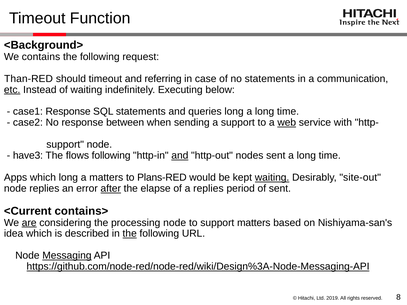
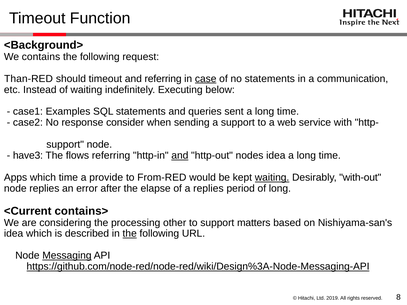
case underline: none -> present
etc underline: present -> none
case1 Response: Response -> Examples
queries long: long -> sent
between: between -> consider
web underline: present -> none
flows following: following -> referring
nodes sent: sent -> idea
which long: long -> time
a matters: matters -> provide
Plans-RED: Plans-RED -> From-RED
site-out: site-out -> with-out
after underline: present -> none
of sent: sent -> long
are underline: present -> none
processing node: node -> other
